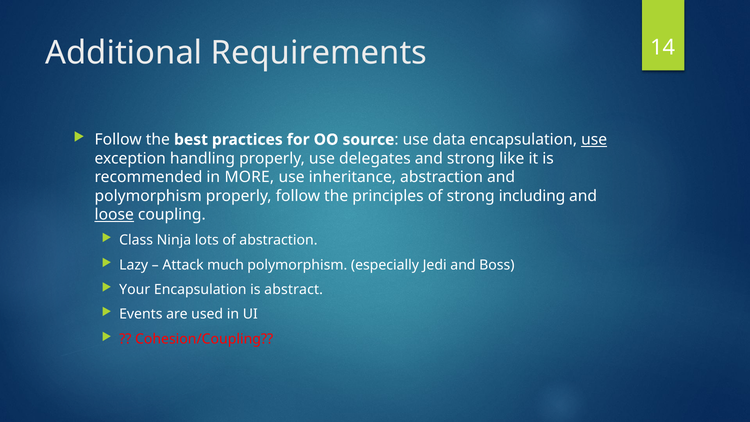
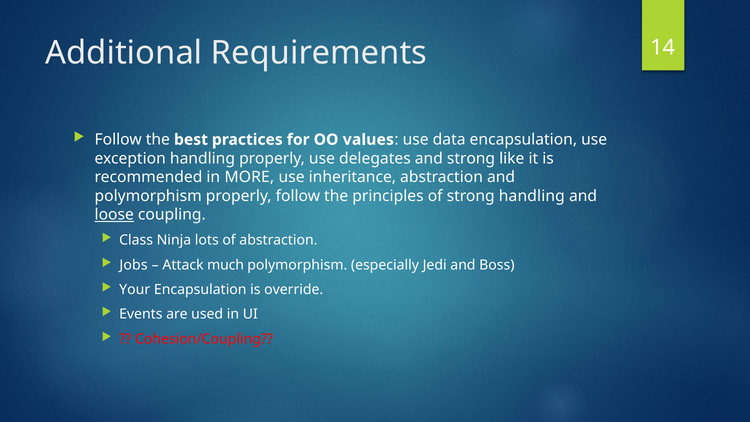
source: source -> values
use at (594, 140) underline: present -> none
strong including: including -> handling
Lazy: Lazy -> Jobs
abstract: abstract -> override
